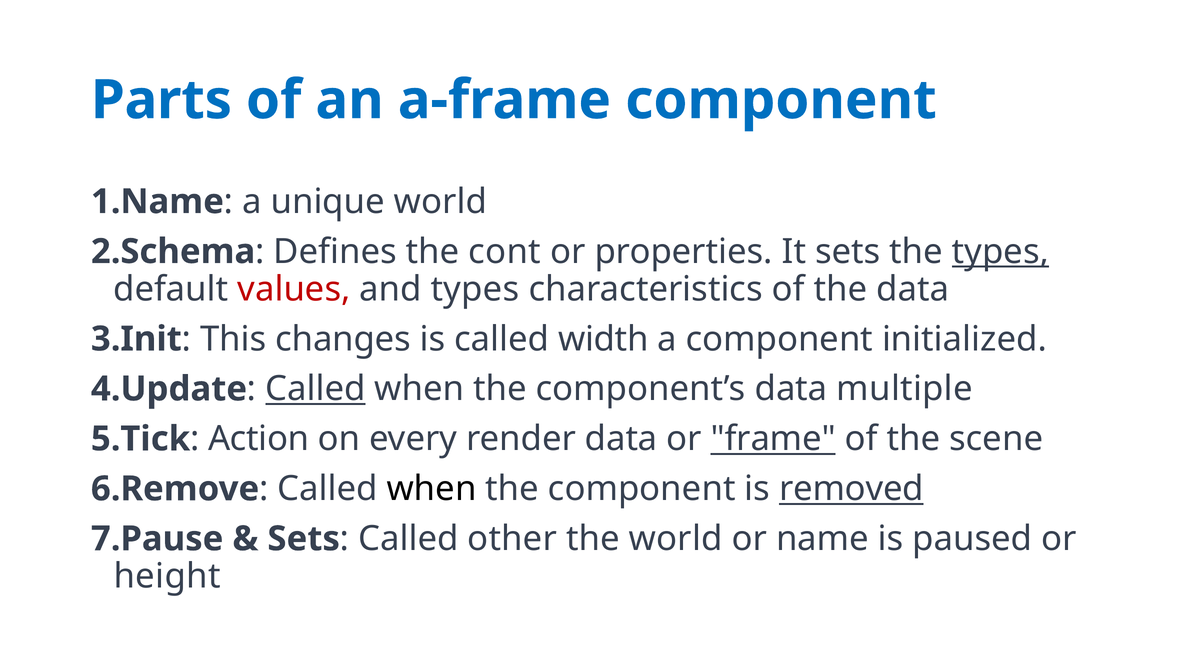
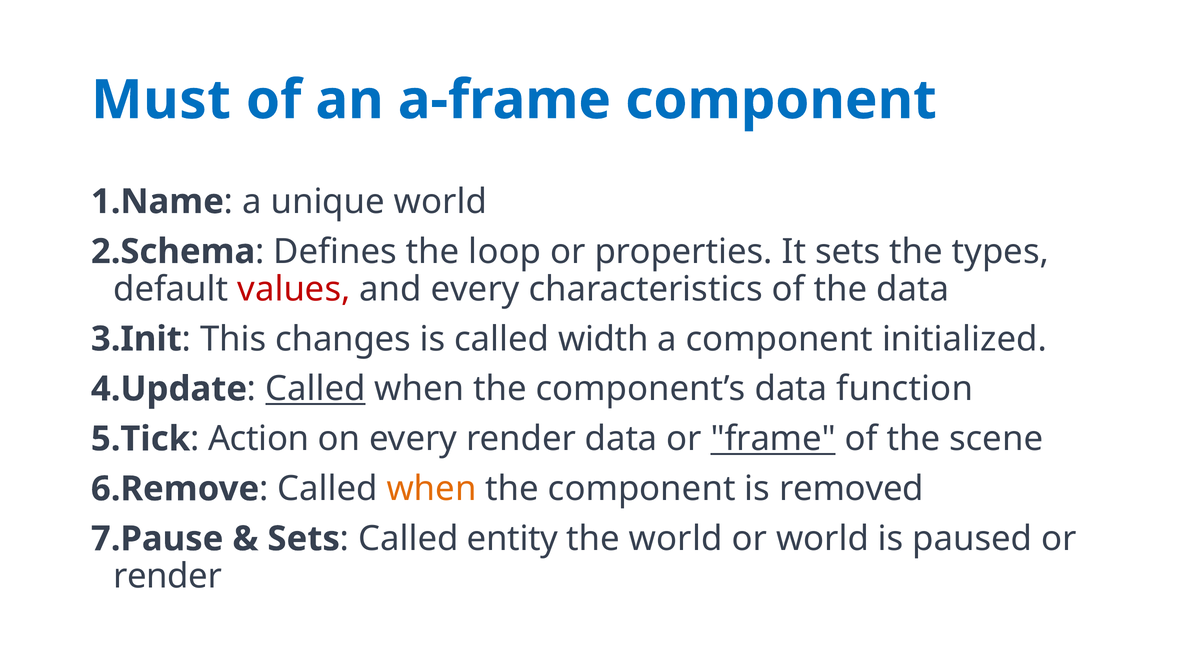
Parts: Parts -> Must
cont: cont -> loop
types at (1000, 251) underline: present -> none
and types: types -> every
multiple: multiple -> function
when at (432, 488) colour: black -> orange
removed underline: present -> none
other: other -> entity
or name: name -> world
height at (167, 576): height -> render
